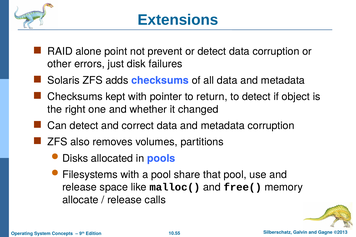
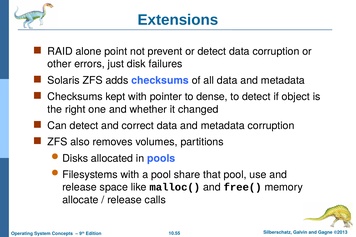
return: return -> dense
